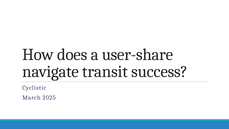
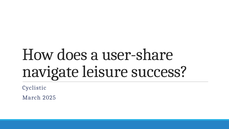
transit: transit -> leisure
